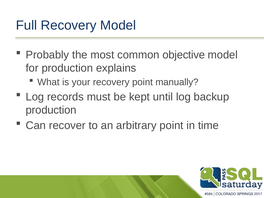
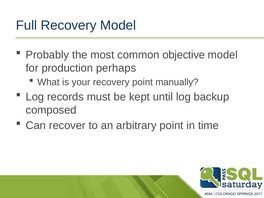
explains: explains -> perhaps
production at (51, 110): production -> composed
